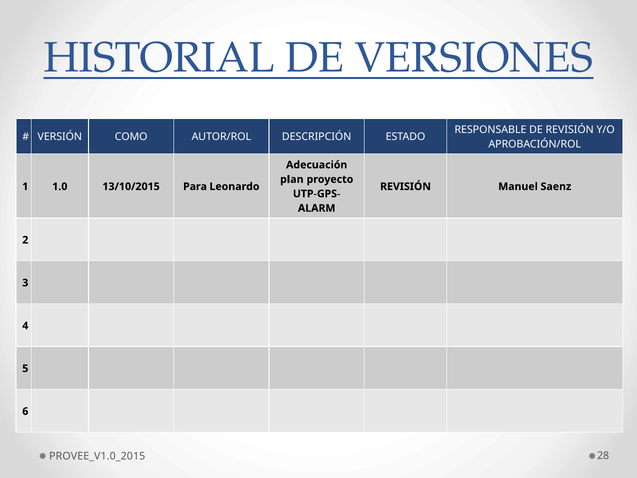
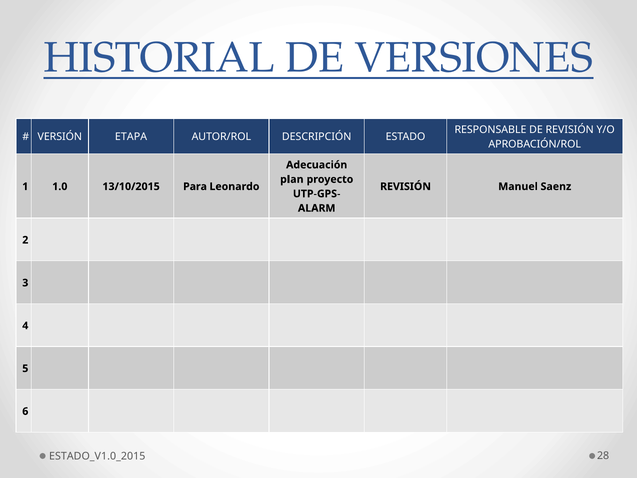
COMO: COMO -> ETAPA
PROVEE_V1.0_2015: PROVEE_V1.0_2015 -> ESTADO_V1.0_2015
